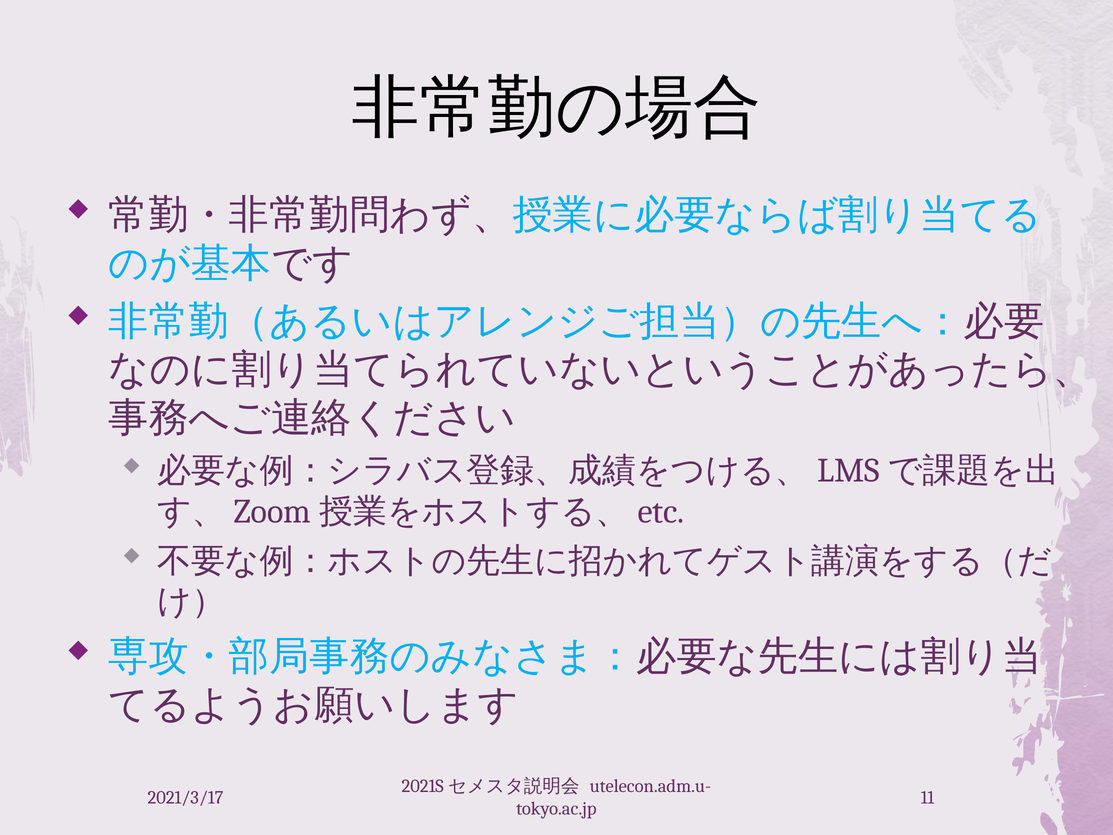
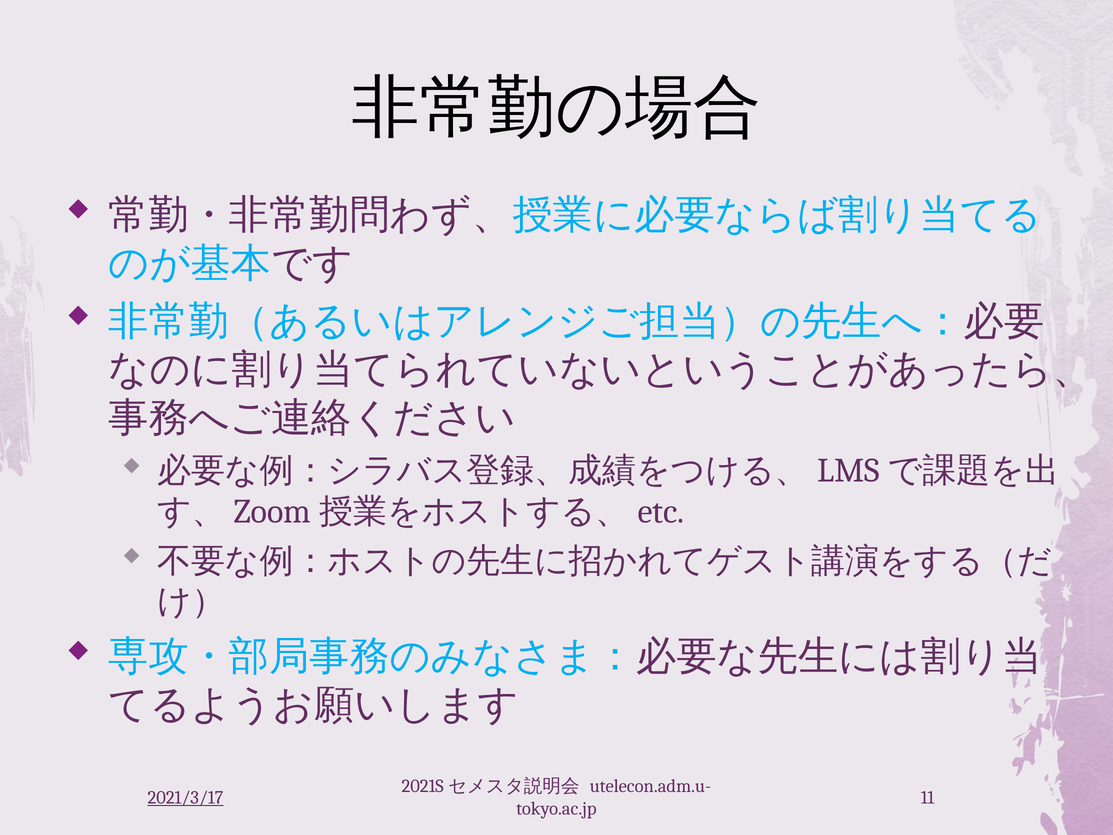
2021/3/17 underline: none -> present
